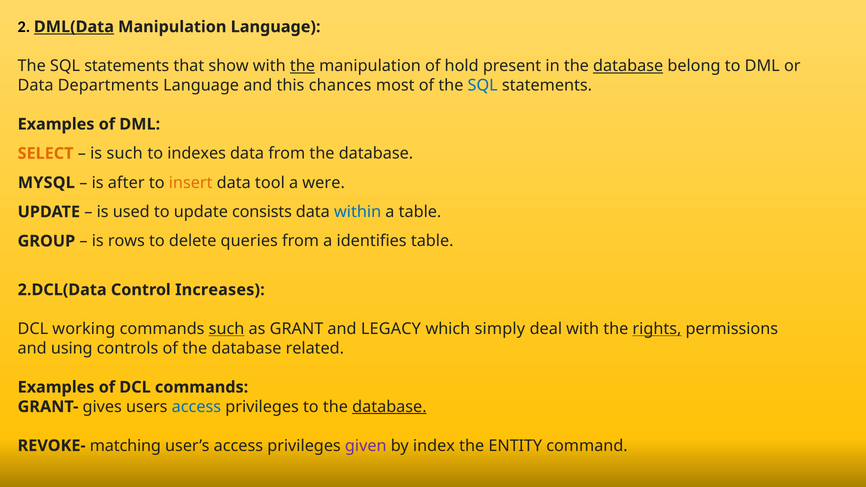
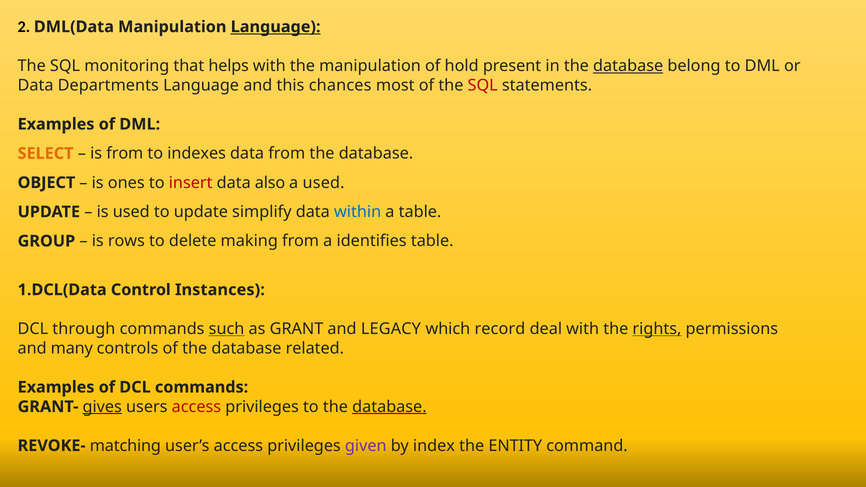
DML(Data underline: present -> none
Language at (276, 27) underline: none -> present
statements at (127, 66): statements -> monitoring
show: show -> helps
the at (302, 66) underline: present -> none
SQL at (483, 85) colour: blue -> red
is such: such -> from
MYSQL: MYSQL -> OBJECT
after: after -> ones
insert colour: orange -> red
tool: tool -> also
a were: were -> used
consists: consists -> simplify
queries: queries -> making
2.DCL(Data: 2.DCL(Data -> 1.DCL(Data
Increases: Increases -> Instances
working: working -> through
simply: simply -> record
using: using -> many
gives underline: none -> present
access at (196, 407) colour: blue -> red
